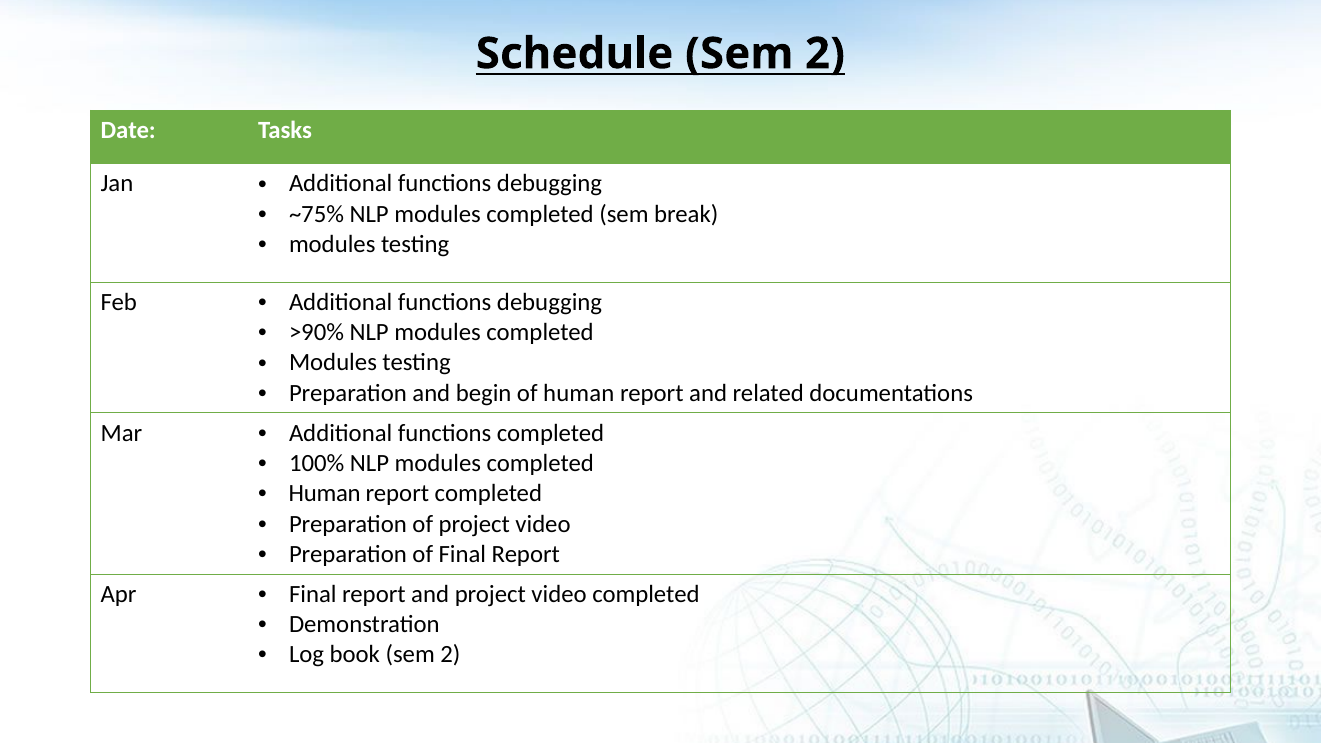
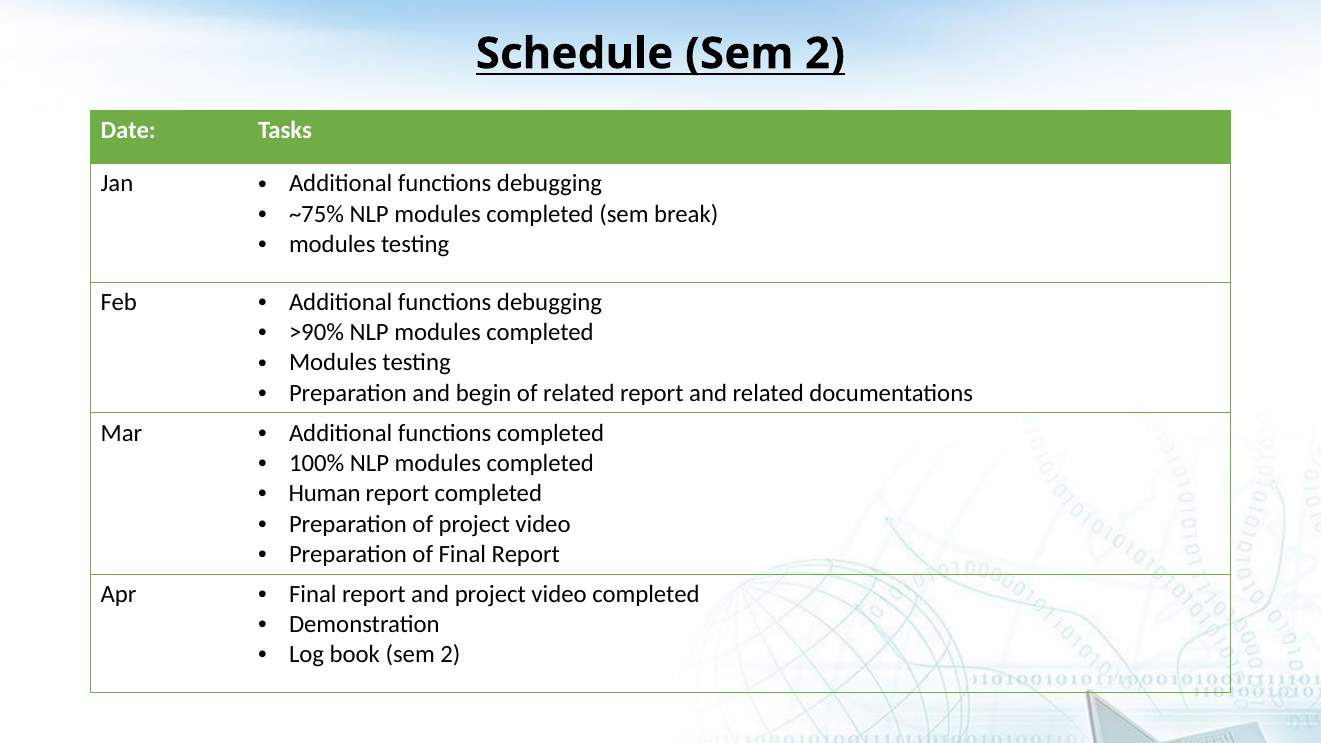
of human: human -> related
